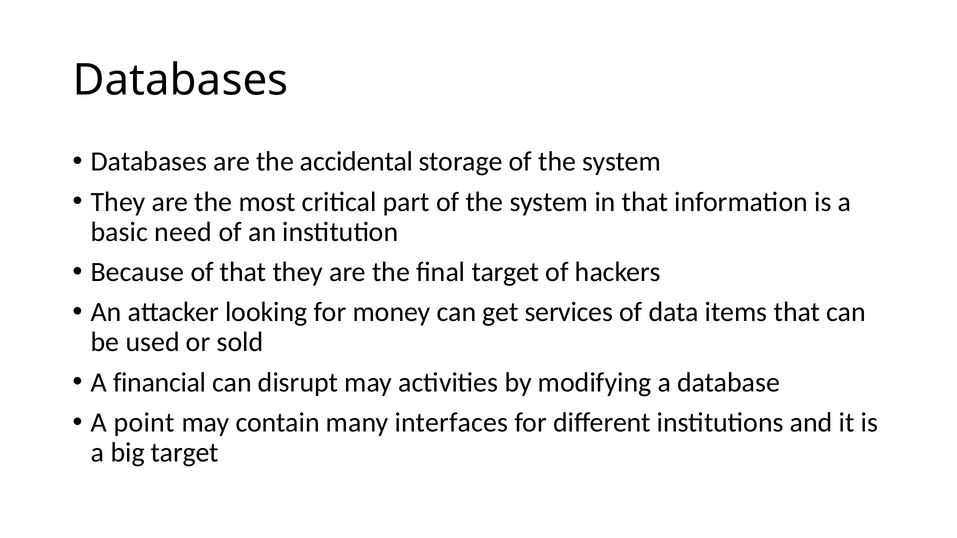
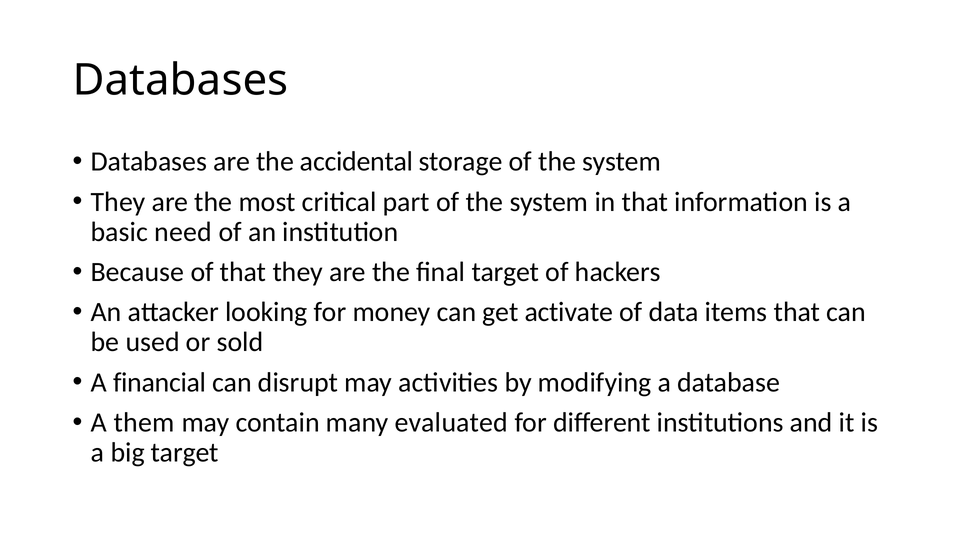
services: services -> activate
point: point -> them
interfaces: interfaces -> evaluated
